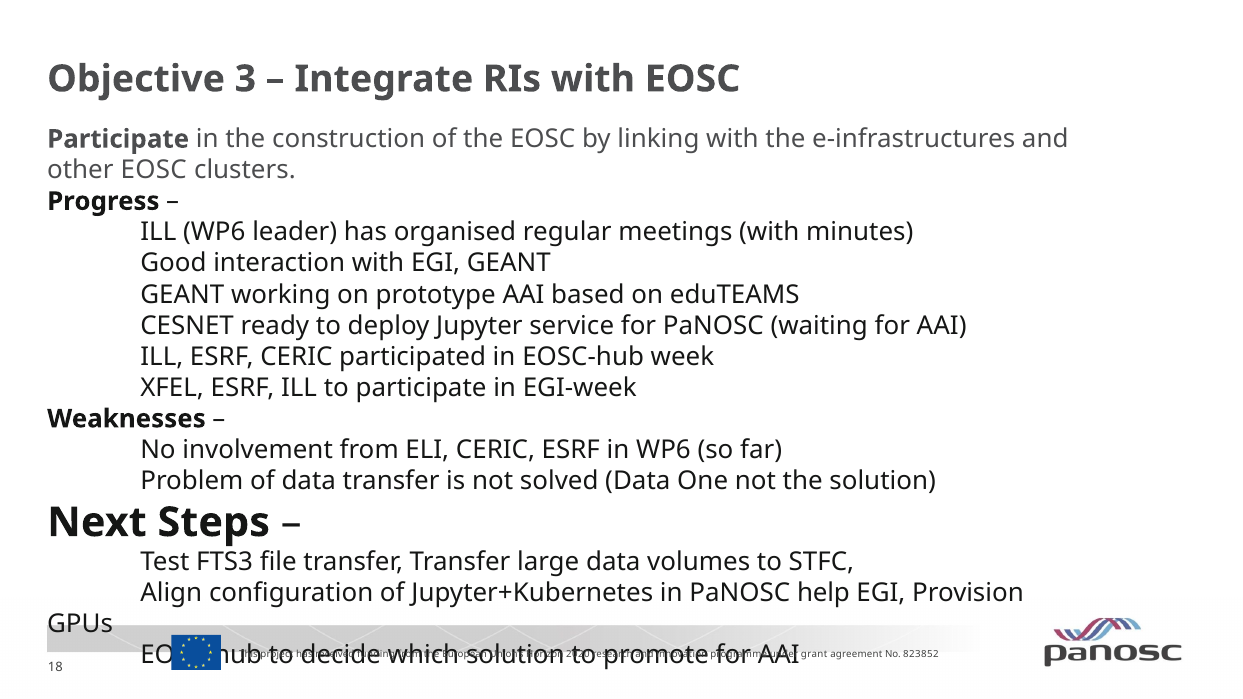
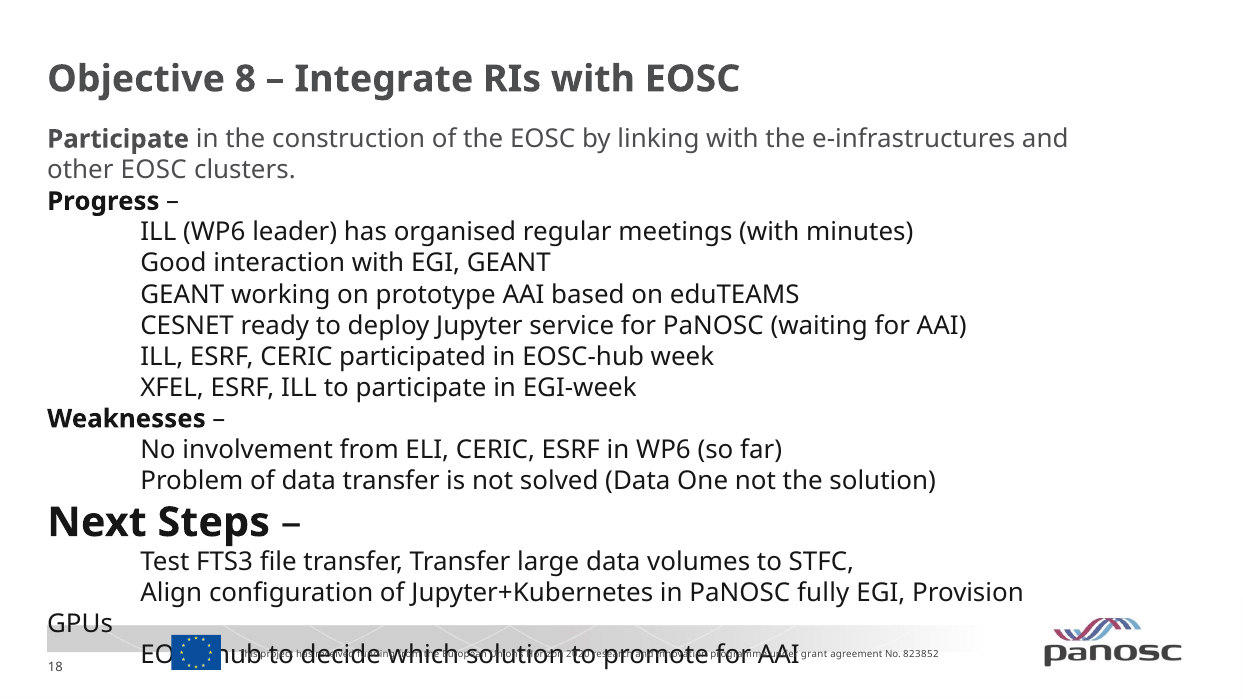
3: 3 -> 8
help: help -> fully
